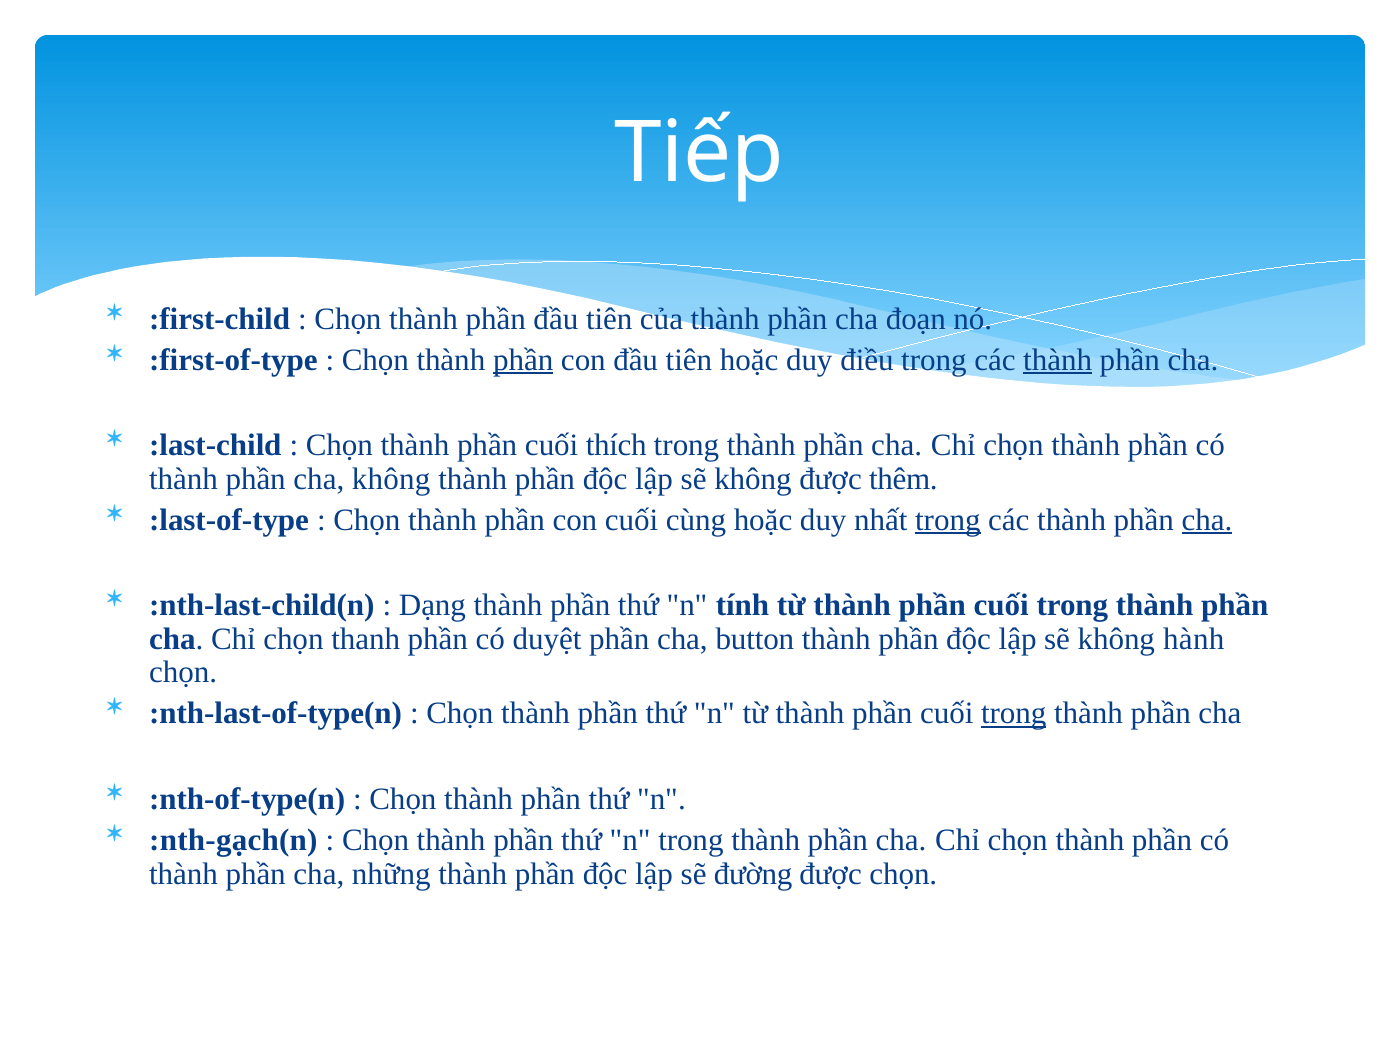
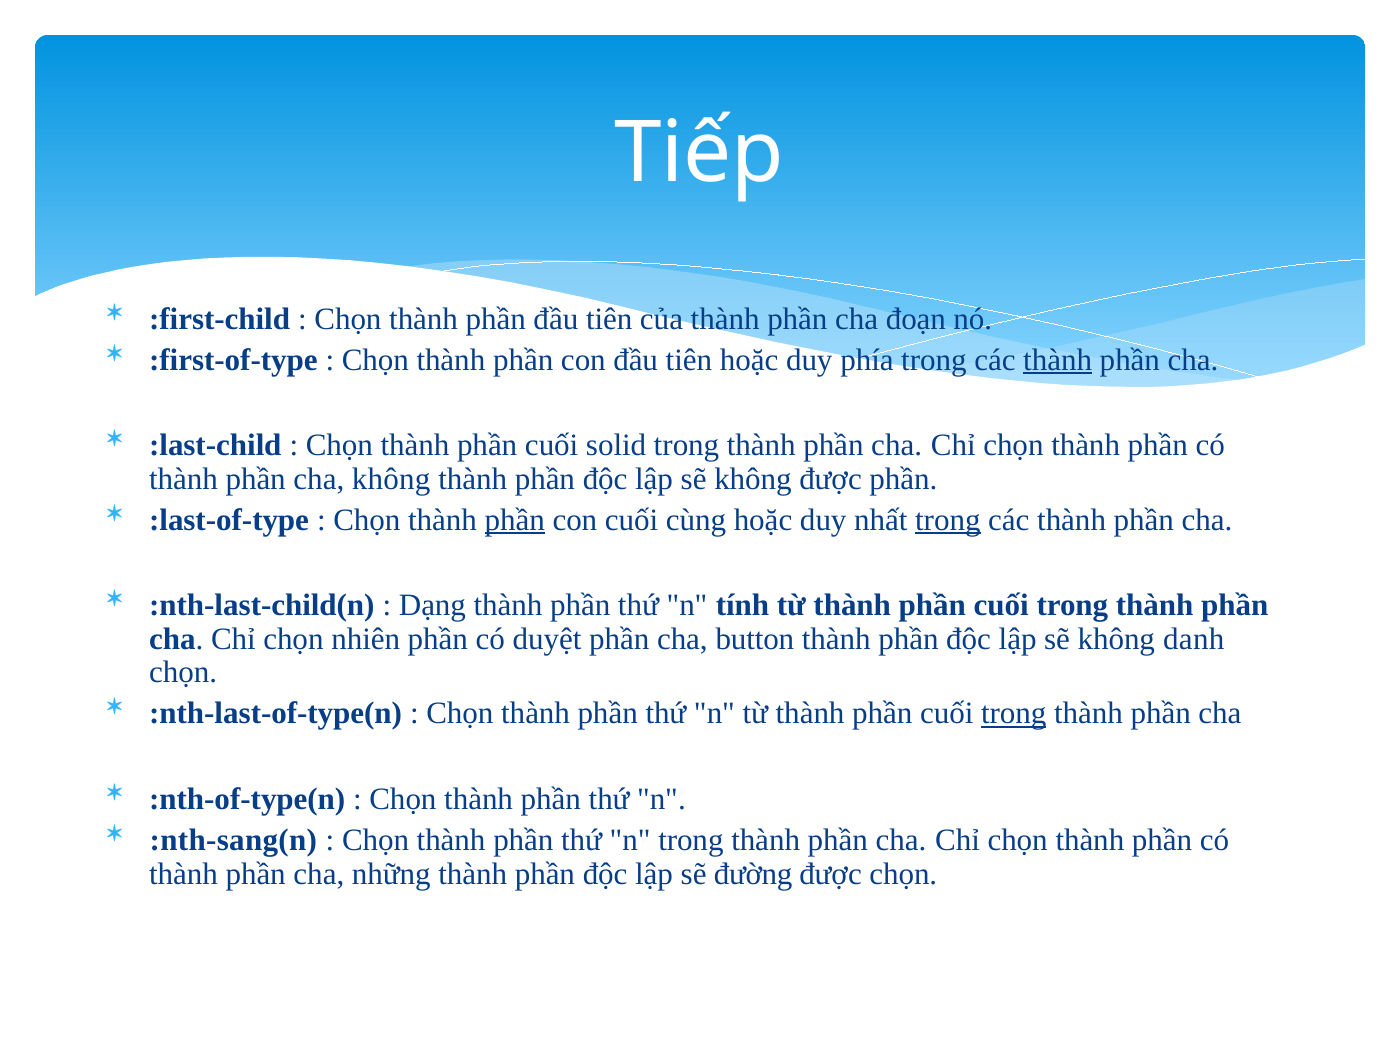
phần at (523, 360) underline: present -> none
điều: điều -> phía
thích: thích -> solid
được thêm: thêm -> phần
phần at (515, 520) underline: none -> present
cha at (1207, 520) underline: present -> none
thanh: thanh -> nhiên
hành: hành -> danh
:nth-gạch(n: :nth-gạch(n -> :nth-sang(n
